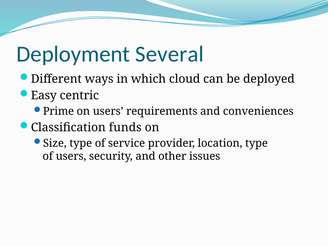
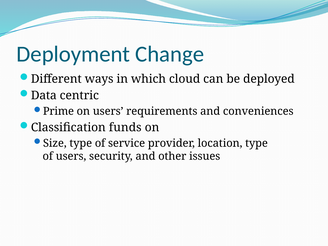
Several: Several -> Change
Easy: Easy -> Data
